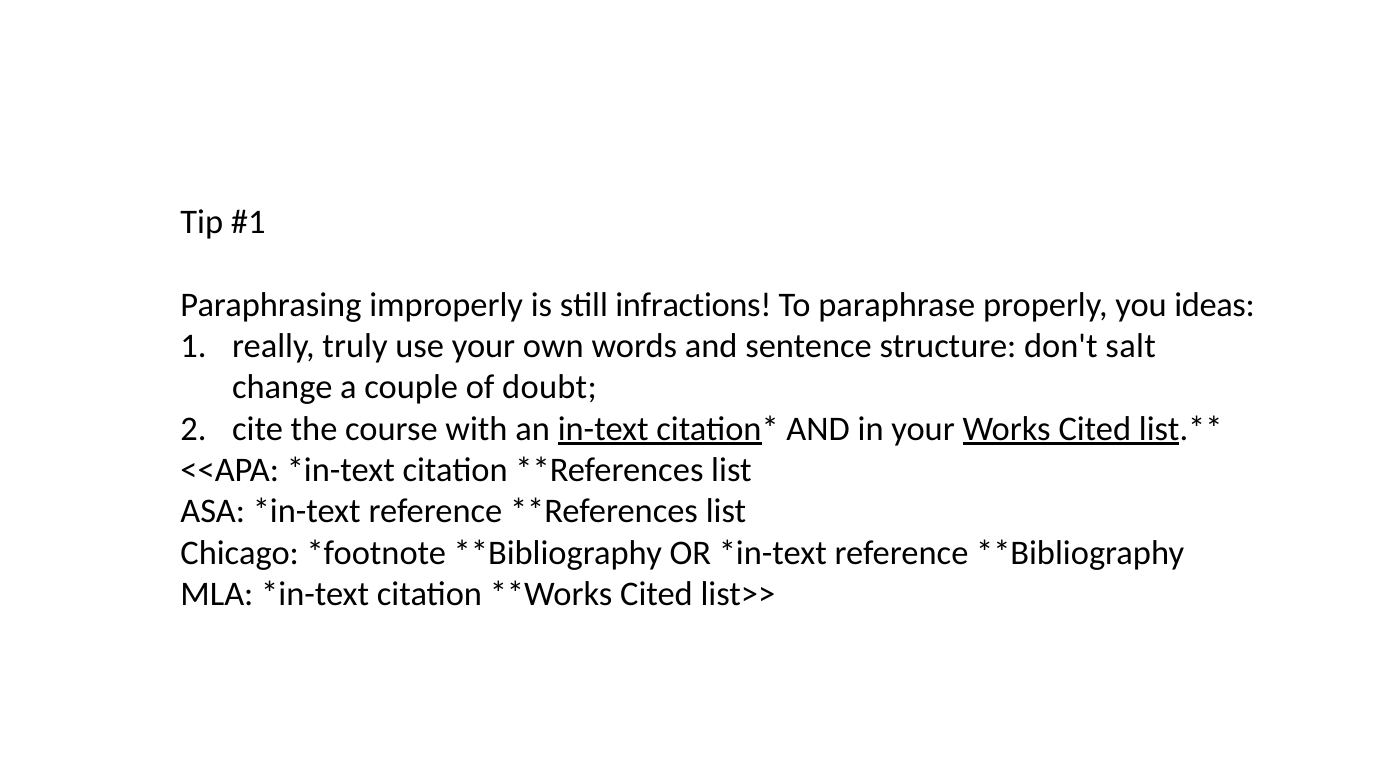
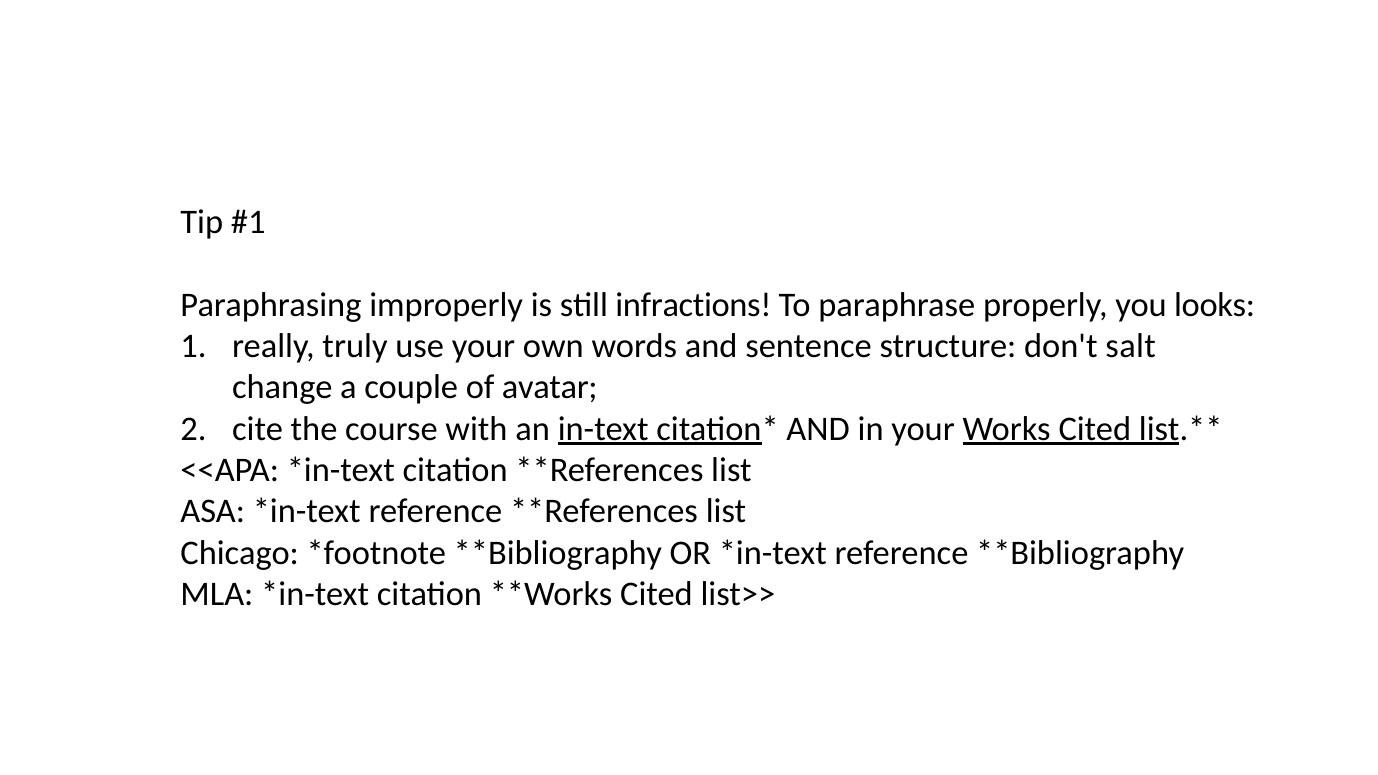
ideas: ideas -> looks
doubt: doubt -> avatar
